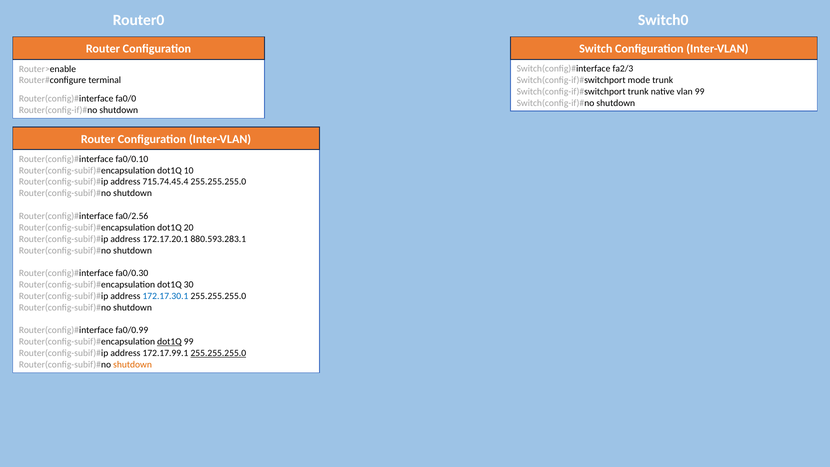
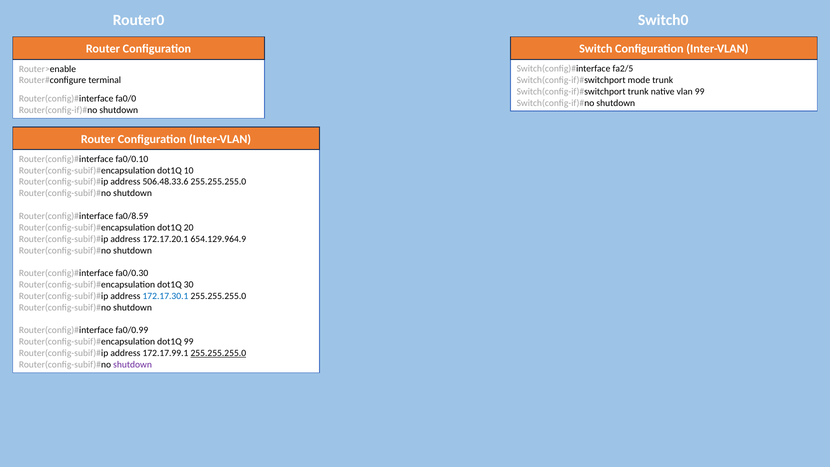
fa2/3: fa2/3 -> fa2/5
715.74.45.4: 715.74.45.4 -> 506.48.33.6
fa0/2.56: fa0/2.56 -> fa0/8.59
880.593.283.1: 880.593.283.1 -> 654.129.964.9
dot1Q at (169, 342) underline: present -> none
shutdown at (133, 365) colour: orange -> purple
